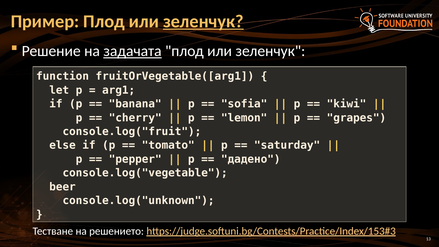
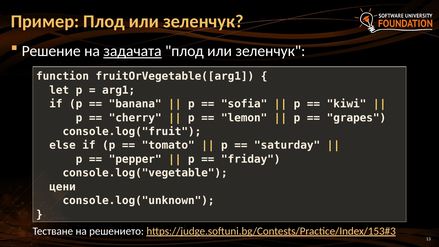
зеленчук at (203, 21) underline: present -> none
дадено: дадено -> friday
beer: beer -> цени
